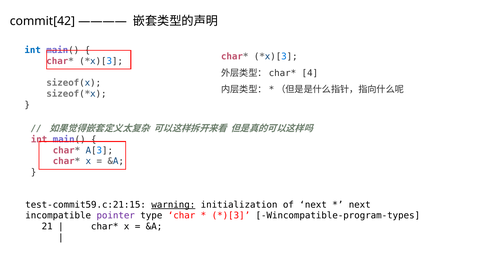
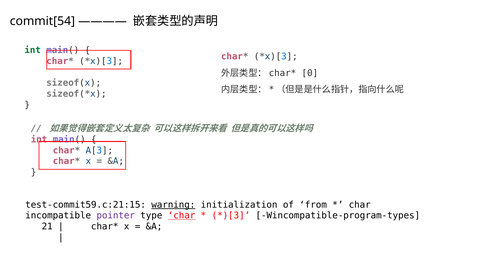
commit[42: commit[42 -> commit[54
int at (33, 50) colour: blue -> green
4: 4 -> 0
of next: next -> from
next at (360, 204): next -> char
char at (182, 215) underline: none -> present
